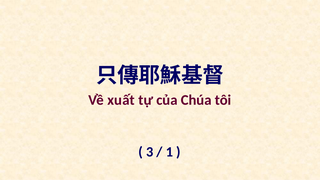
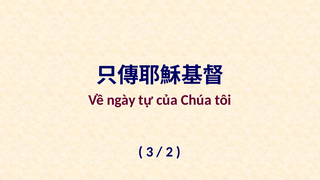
xuất: xuất -> ngày
1: 1 -> 2
